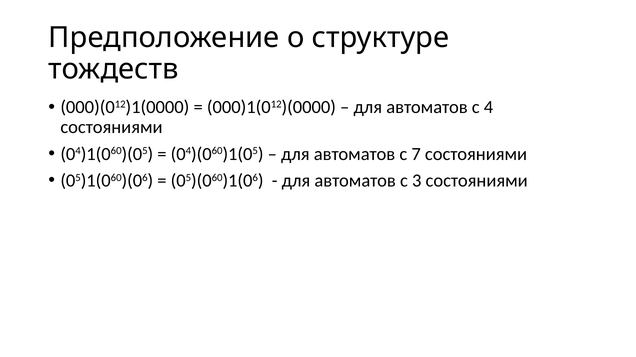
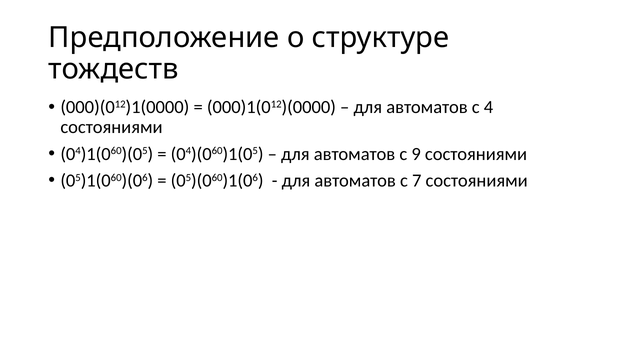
7: 7 -> 9
3: 3 -> 7
